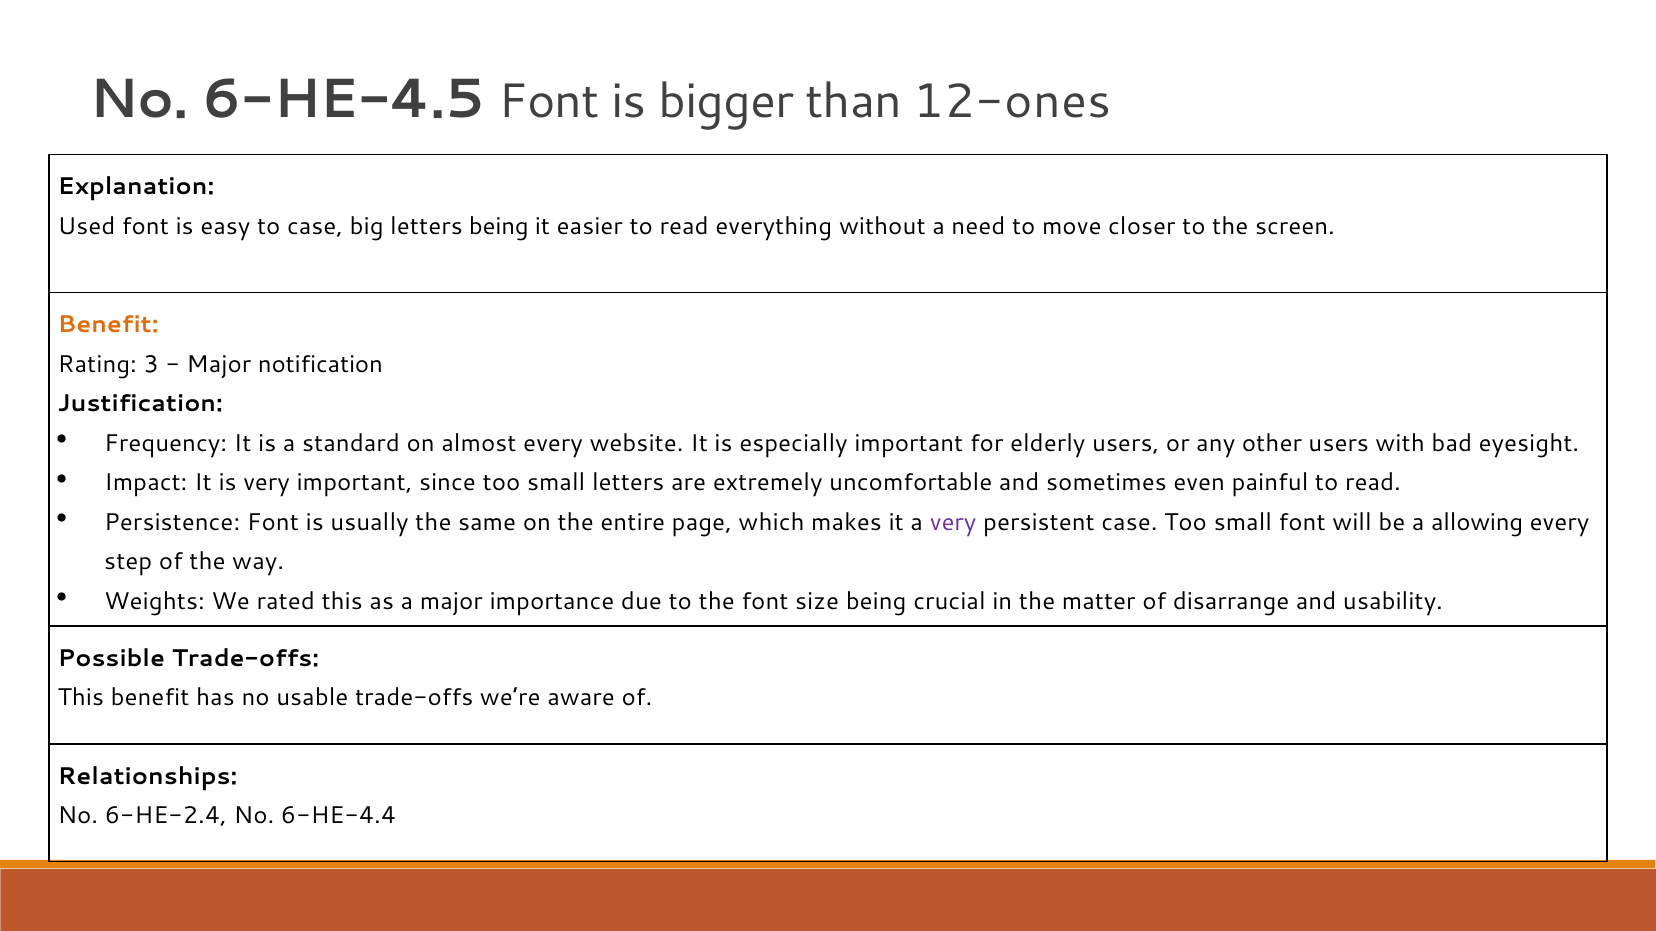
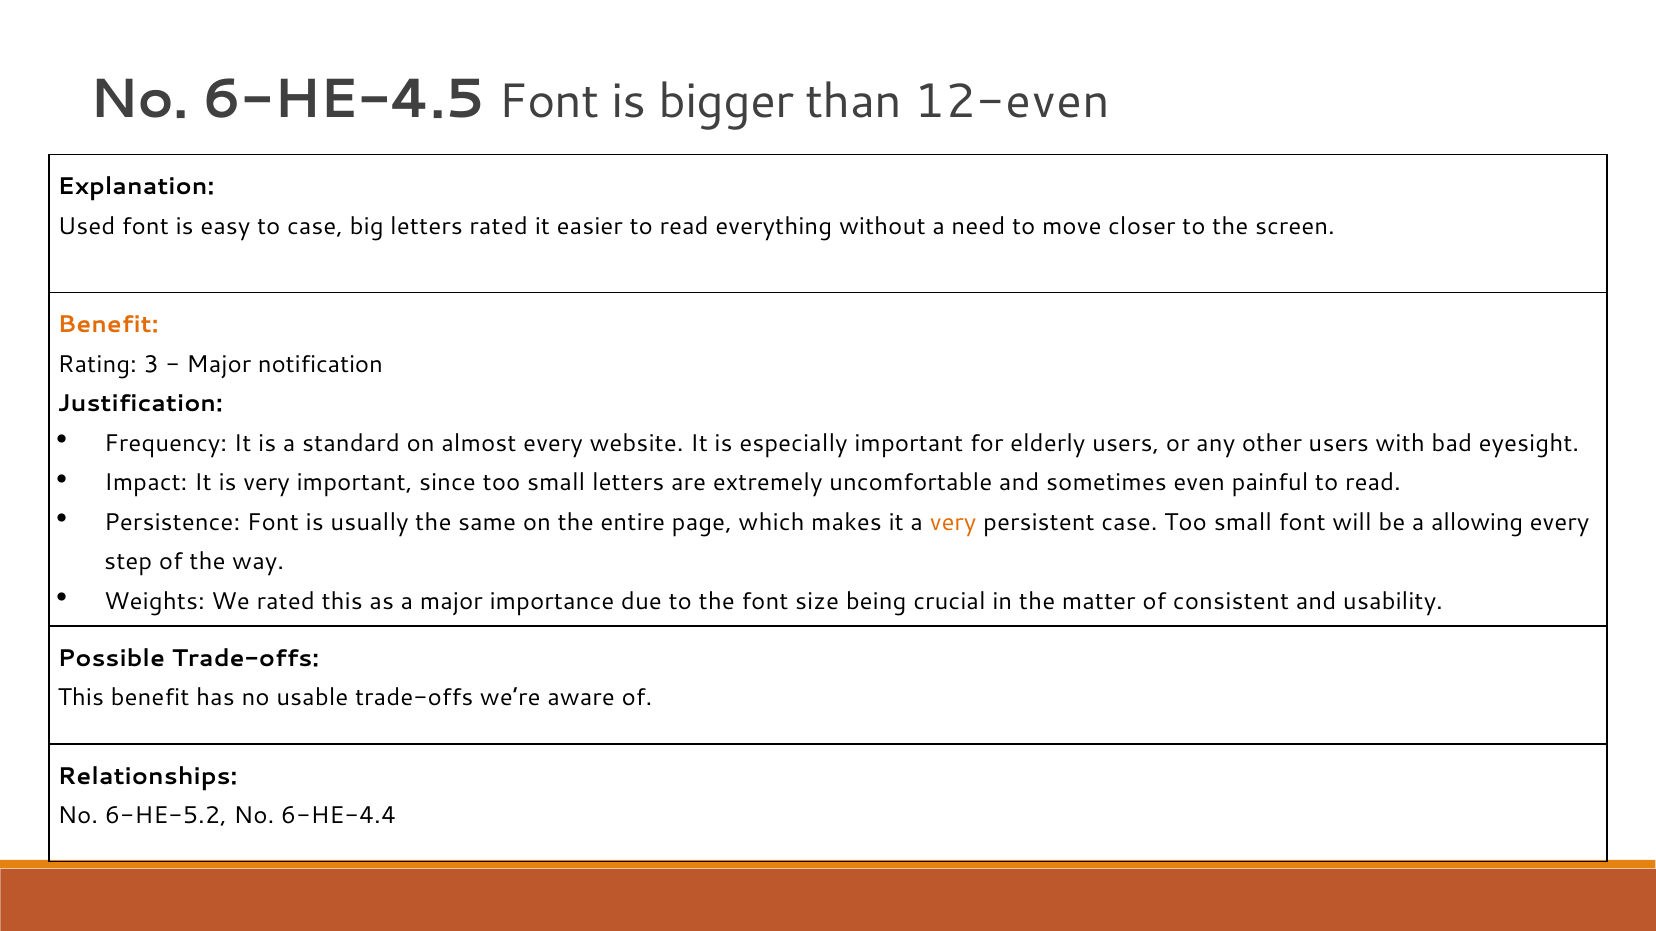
12-ones: 12-ones -> 12-even
letters being: being -> rated
very at (953, 523) colour: purple -> orange
disarrange: disarrange -> consistent
6-HE-2.4: 6-HE-2.4 -> 6-HE-5.2
